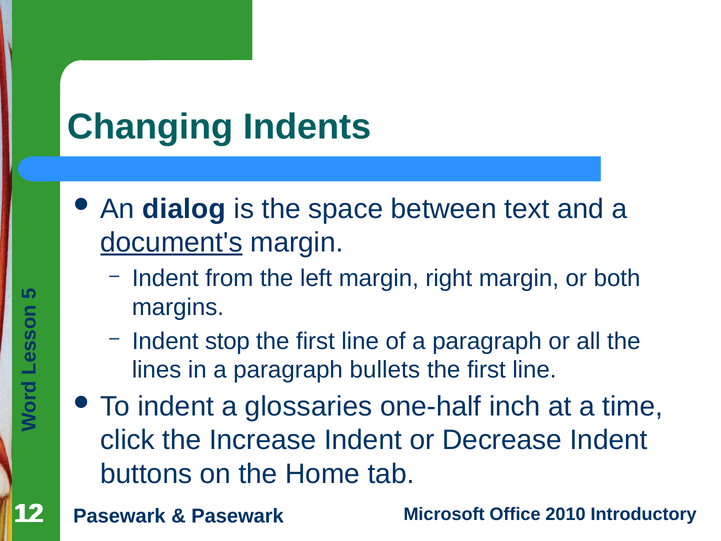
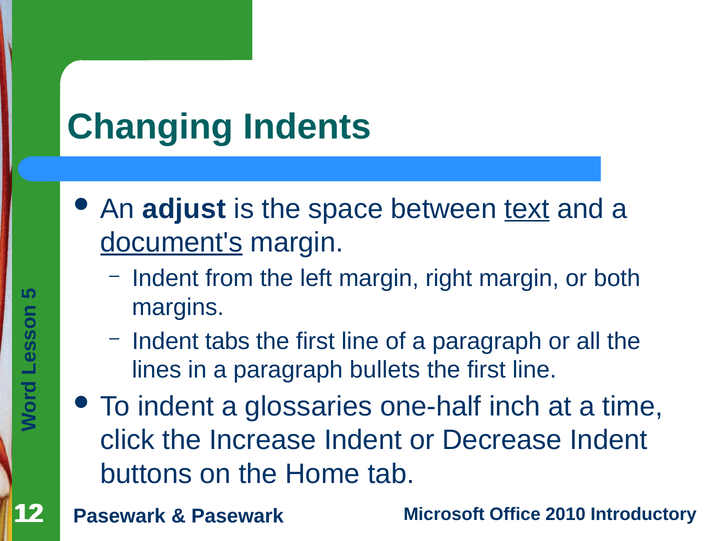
dialog: dialog -> adjust
text underline: none -> present
stop: stop -> tabs
